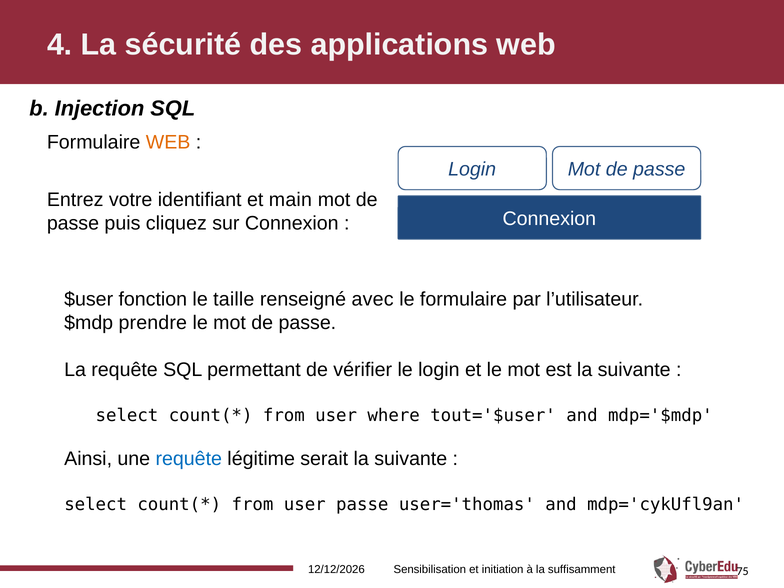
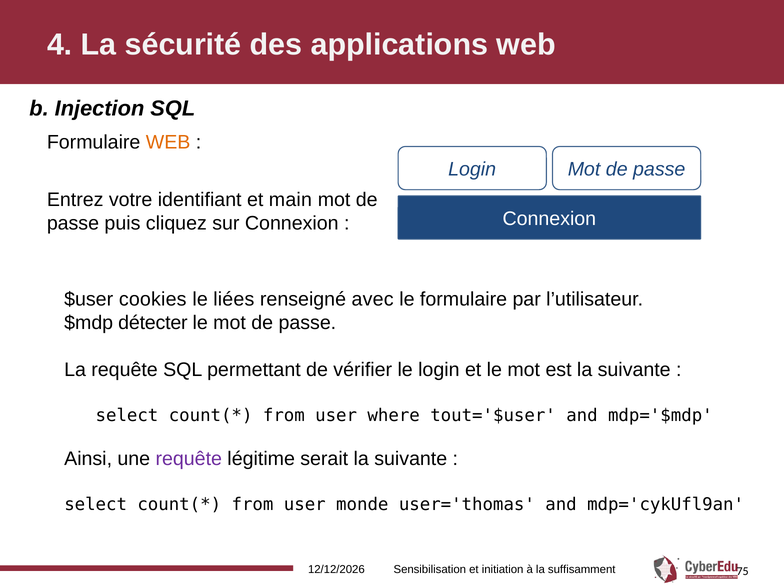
fonction: fonction -> cookies
taille: taille -> liées
prendre: prendre -> détecter
requête at (189, 459) colour: blue -> purple
user passe: passe -> monde
